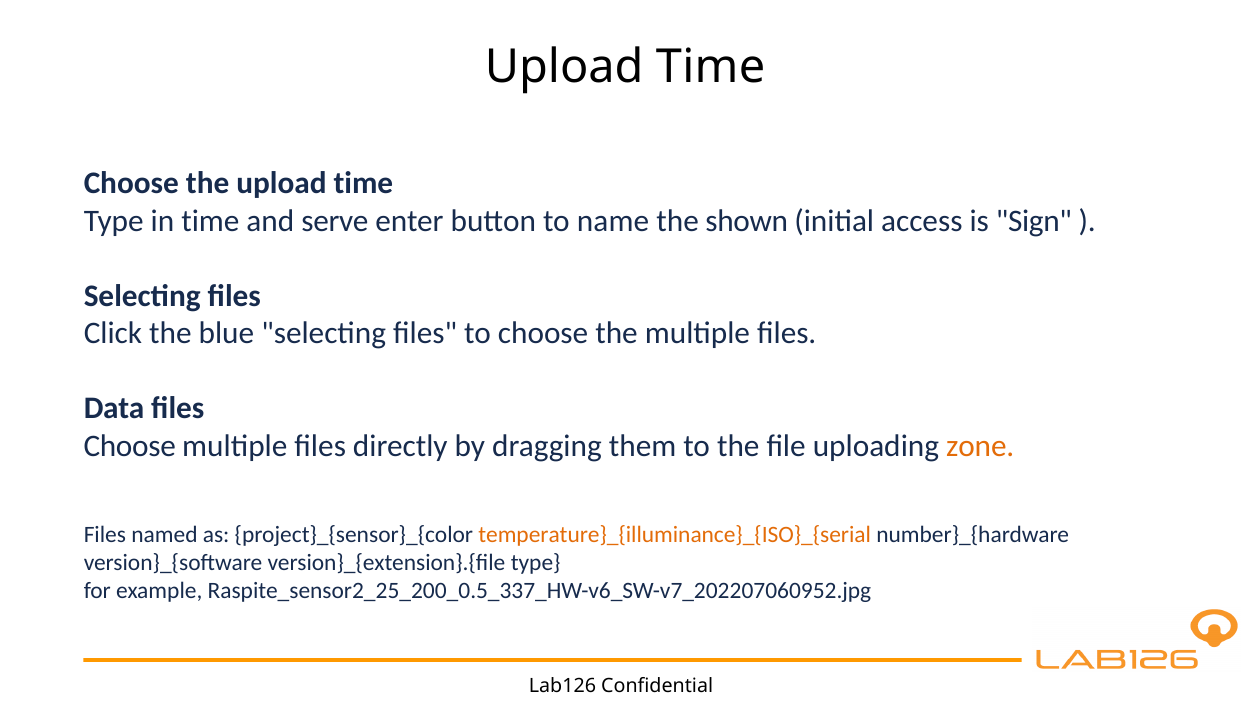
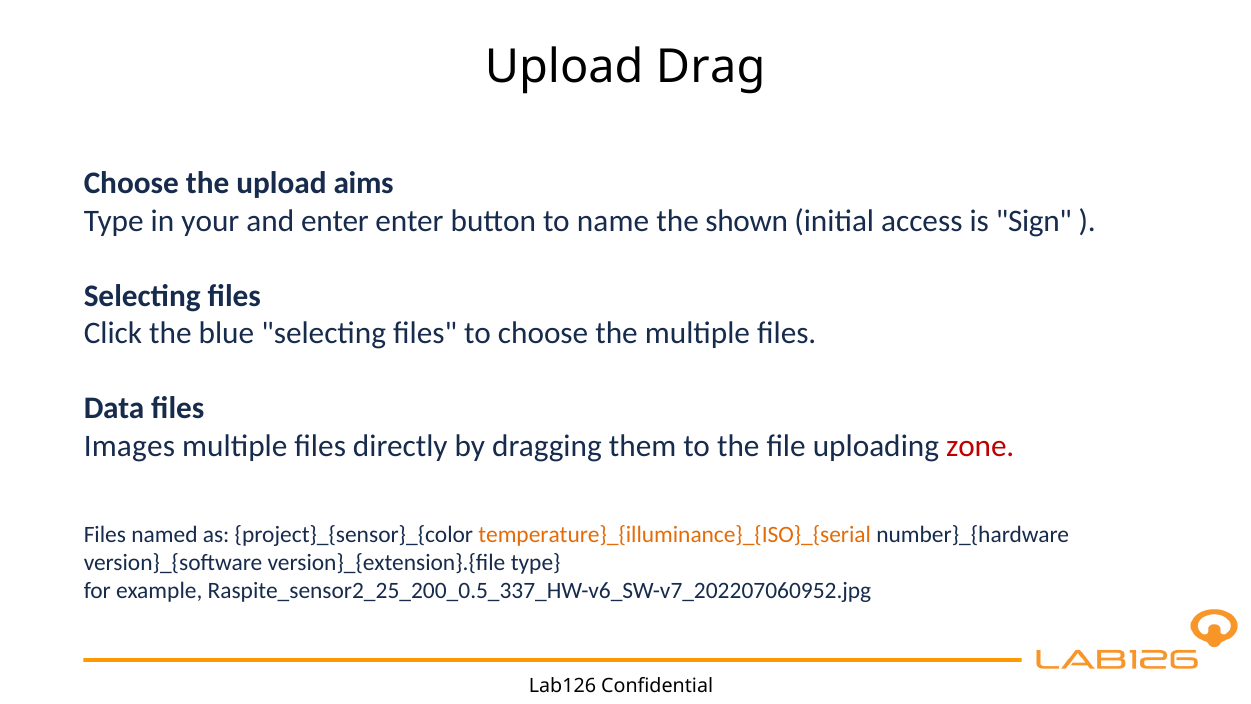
Time at (711, 67): Time -> Drag
the upload time: time -> aims
in time: time -> your
and serve: serve -> enter
Choose at (130, 446): Choose -> Images
zone colour: orange -> red
